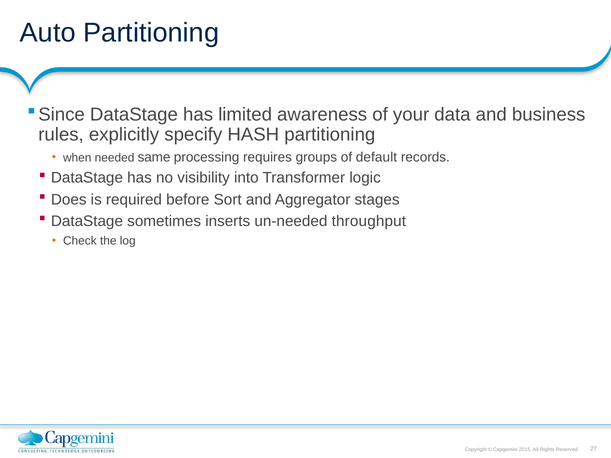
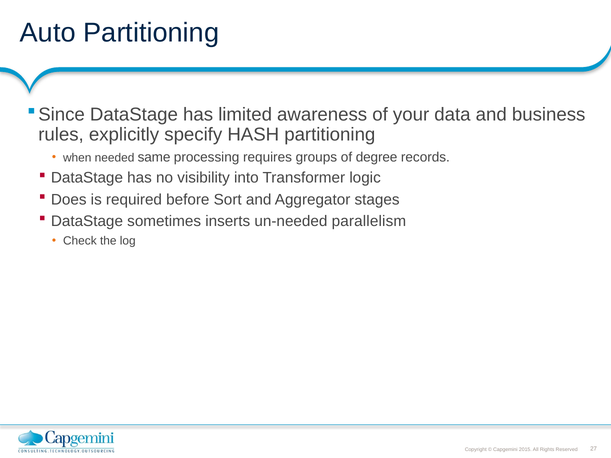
default: default -> degree
throughput: throughput -> parallelism
